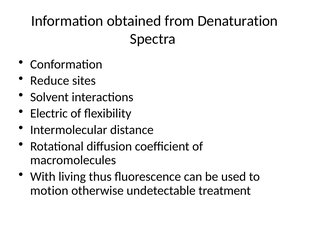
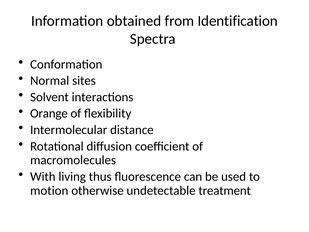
Denaturation: Denaturation -> Identification
Reduce: Reduce -> Normal
Electric: Electric -> Orange
